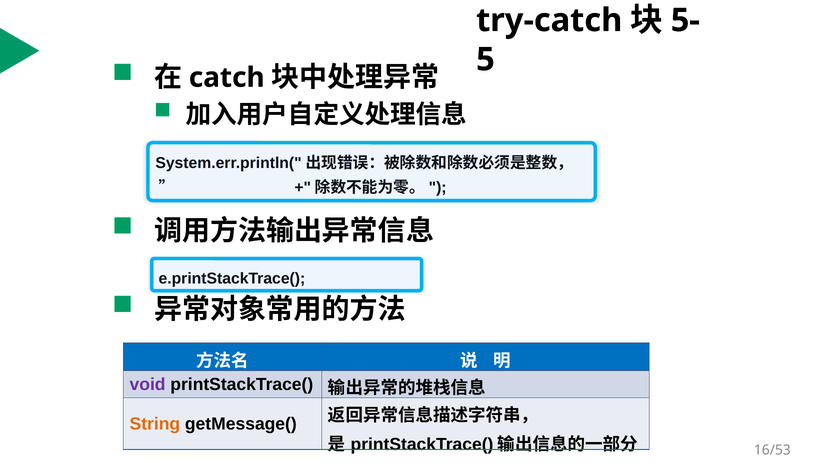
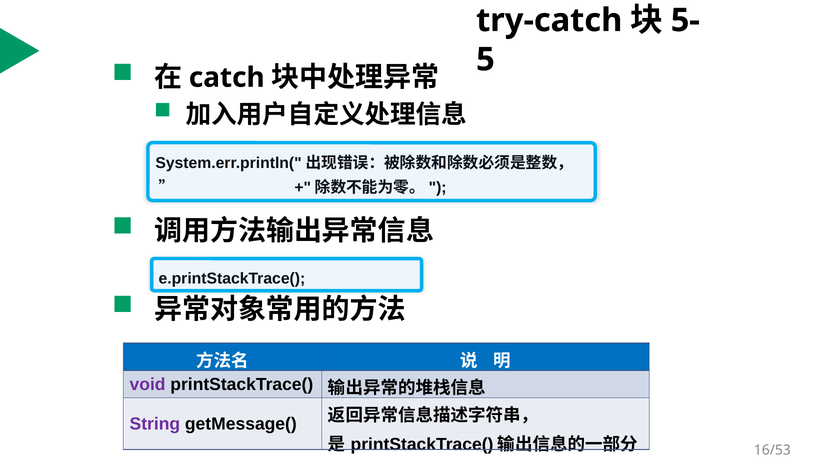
String colour: orange -> purple
